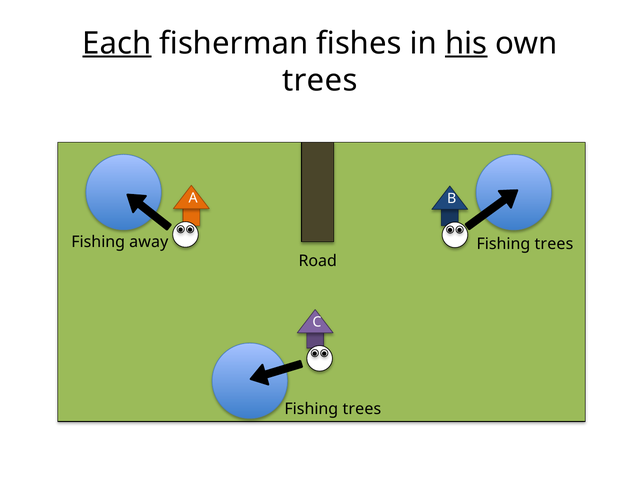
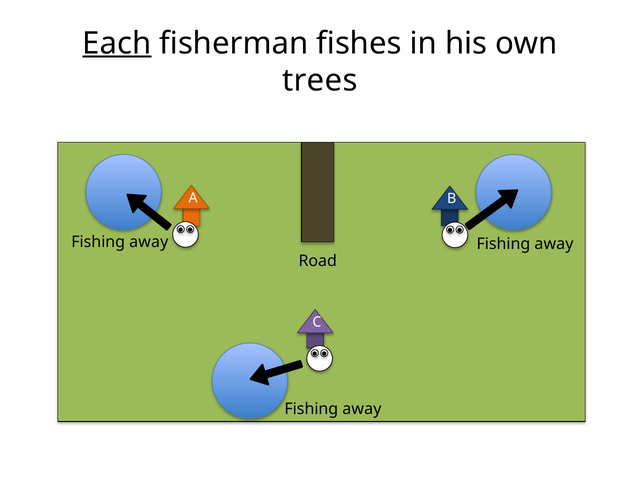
his underline: present -> none
trees at (554, 244): trees -> away
trees at (362, 409): trees -> away
